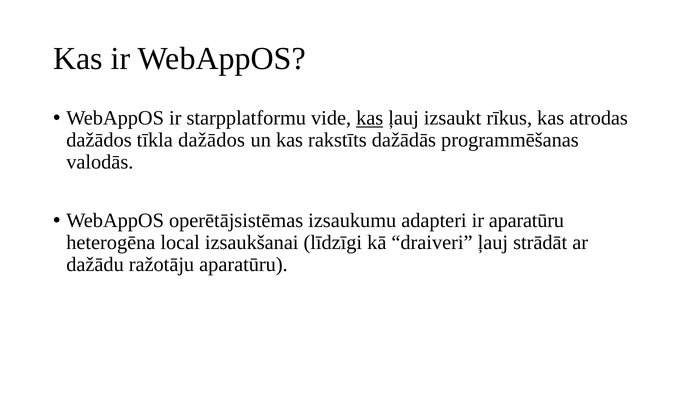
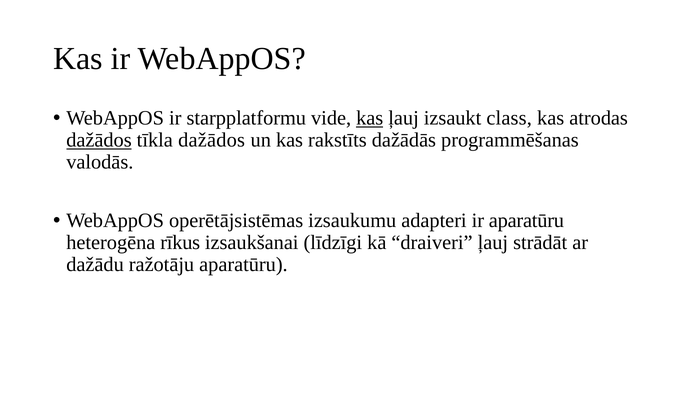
rīkus: rīkus -> class
dažādos at (99, 140) underline: none -> present
local: local -> rīkus
